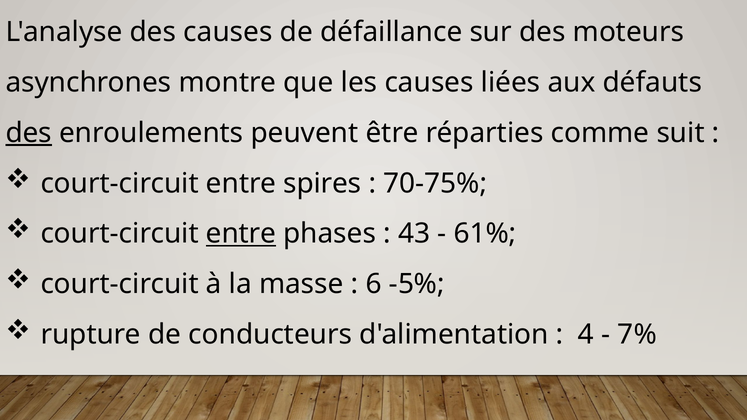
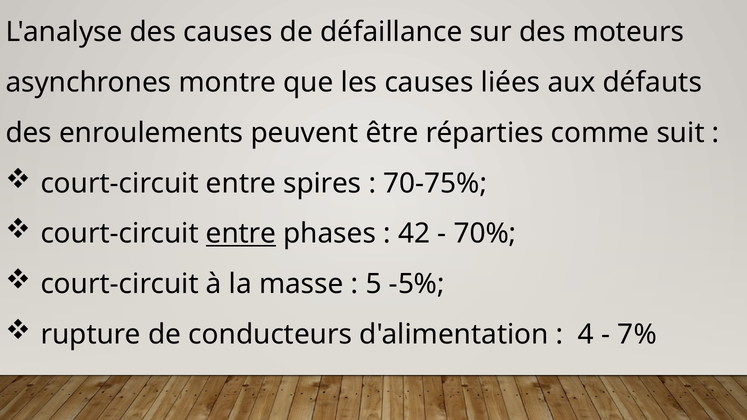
des at (29, 133) underline: present -> none
43: 43 -> 42
61%: 61% -> 70%
6: 6 -> 5
